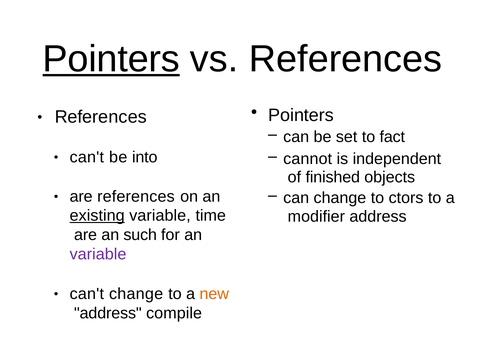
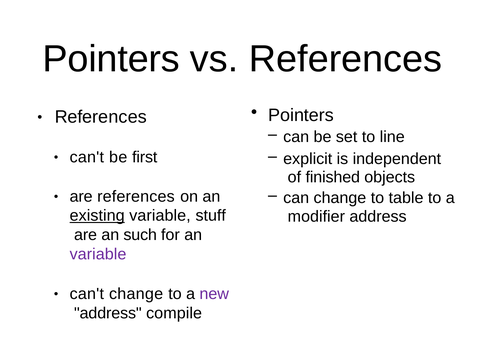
Pointers at (111, 59) underline: present -> none
fact: fact -> line
cannot: cannot -> explicit
into: into -> first
ctors: ctors -> table
time: time -> stuff
new colour: orange -> purple
